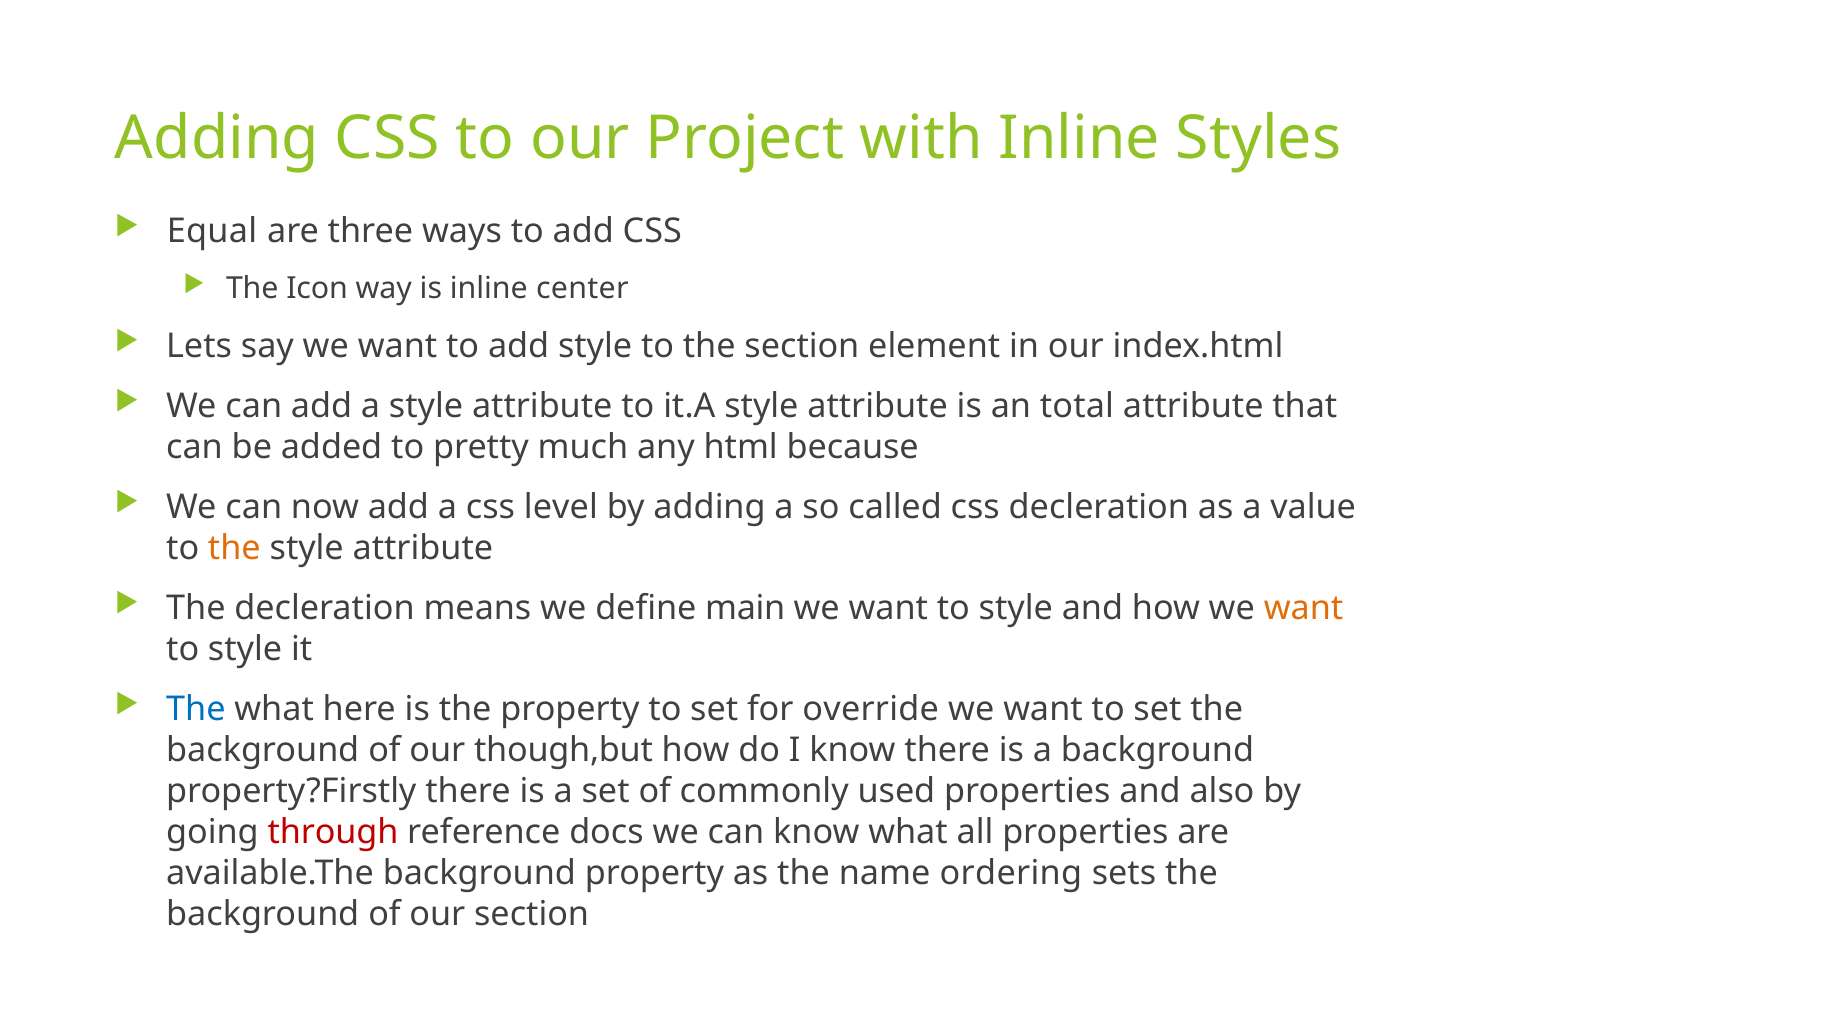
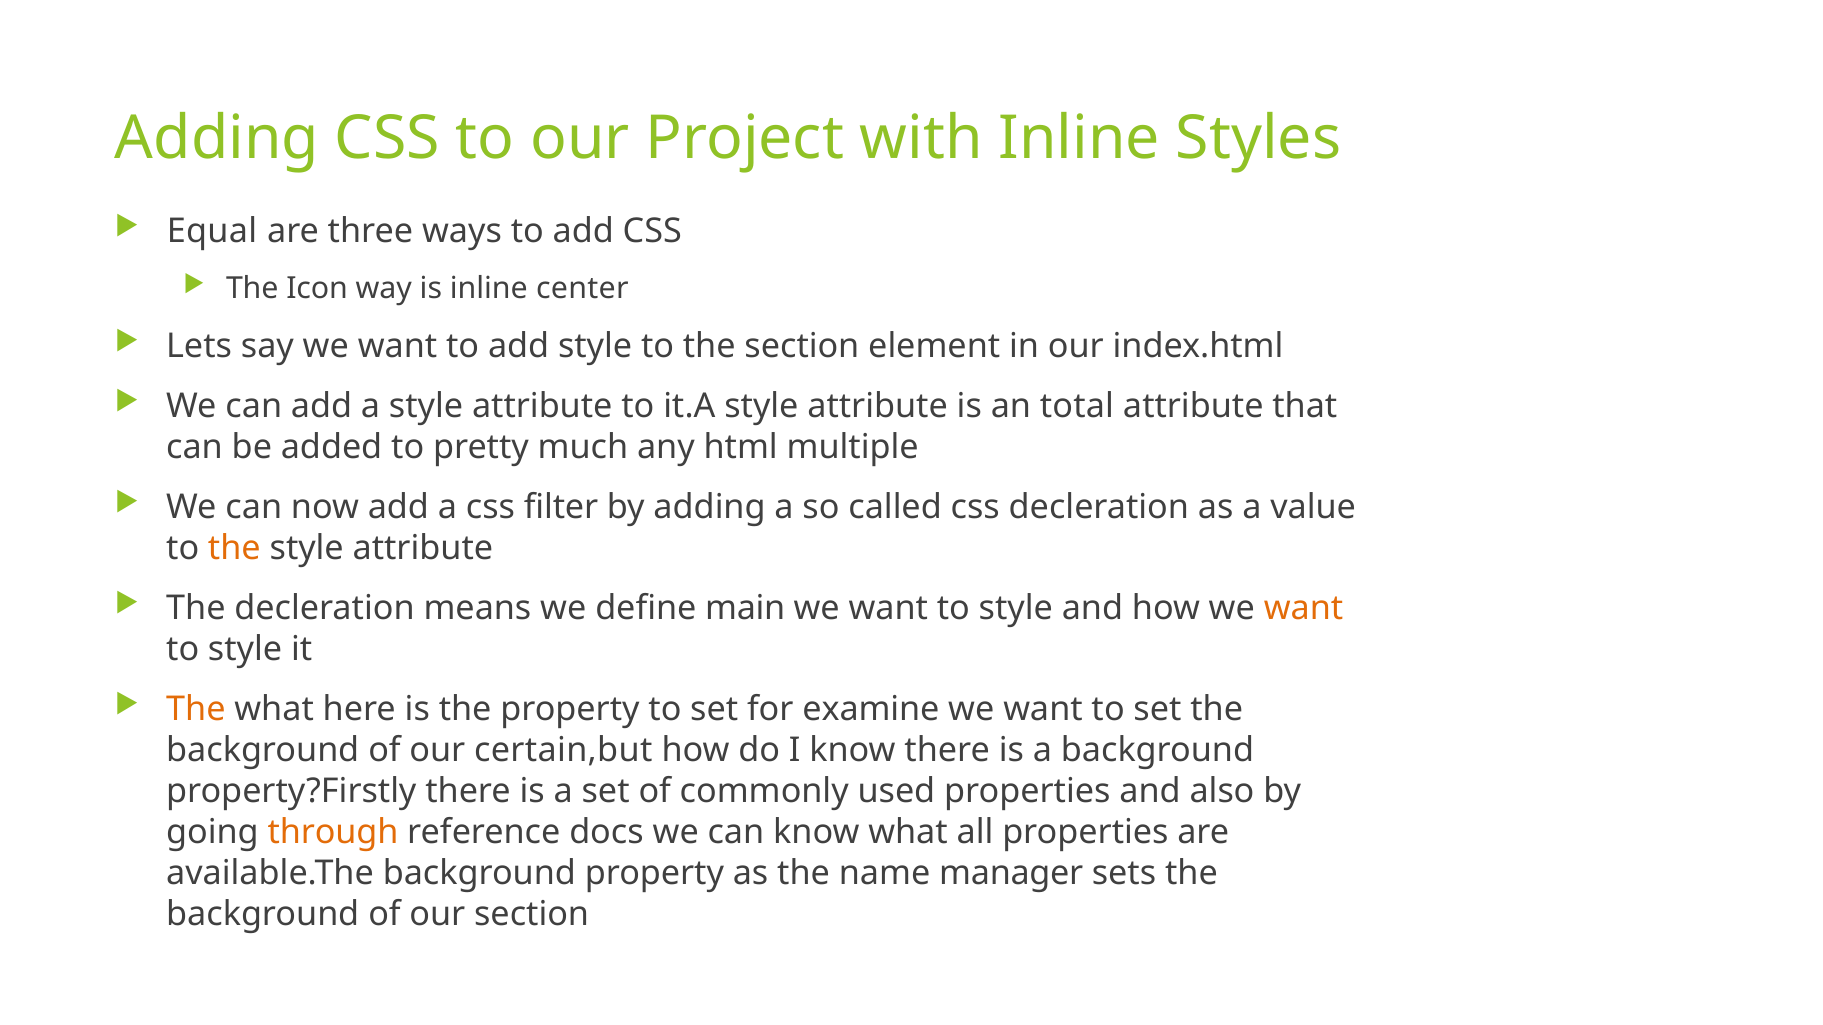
because: because -> multiple
level: level -> filter
The at (196, 710) colour: blue -> orange
override: override -> examine
though,but: though,but -> certain,but
through colour: red -> orange
ordering: ordering -> manager
